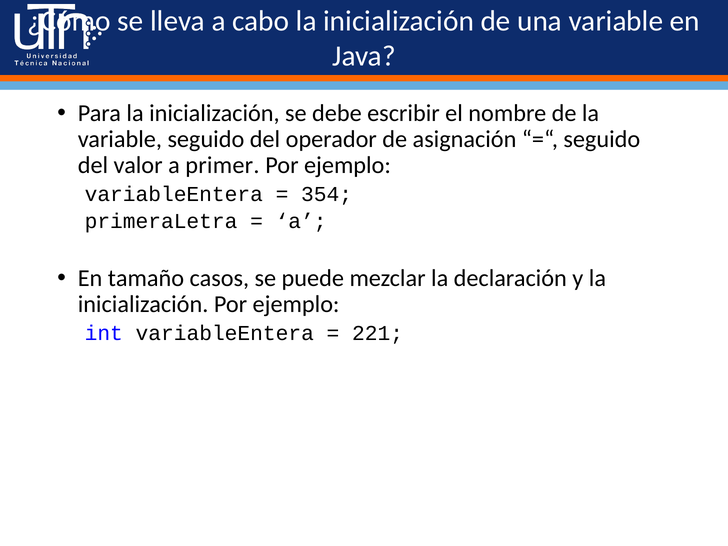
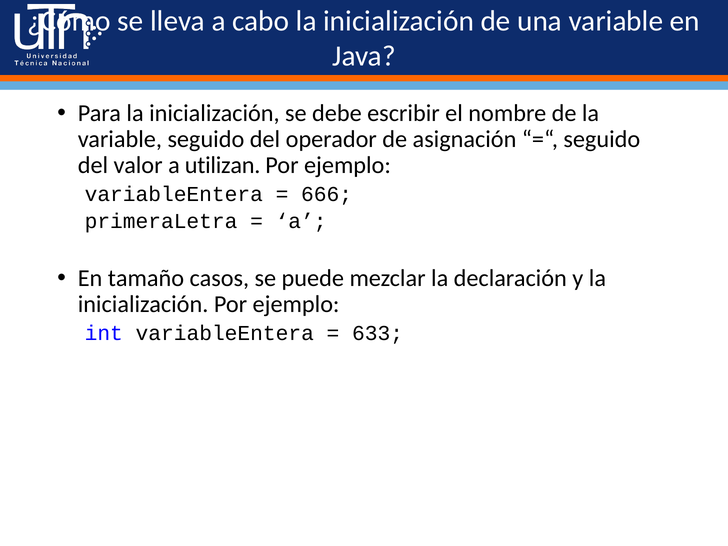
primer: primer -> utilizan
354: 354 -> 666
221: 221 -> 633
